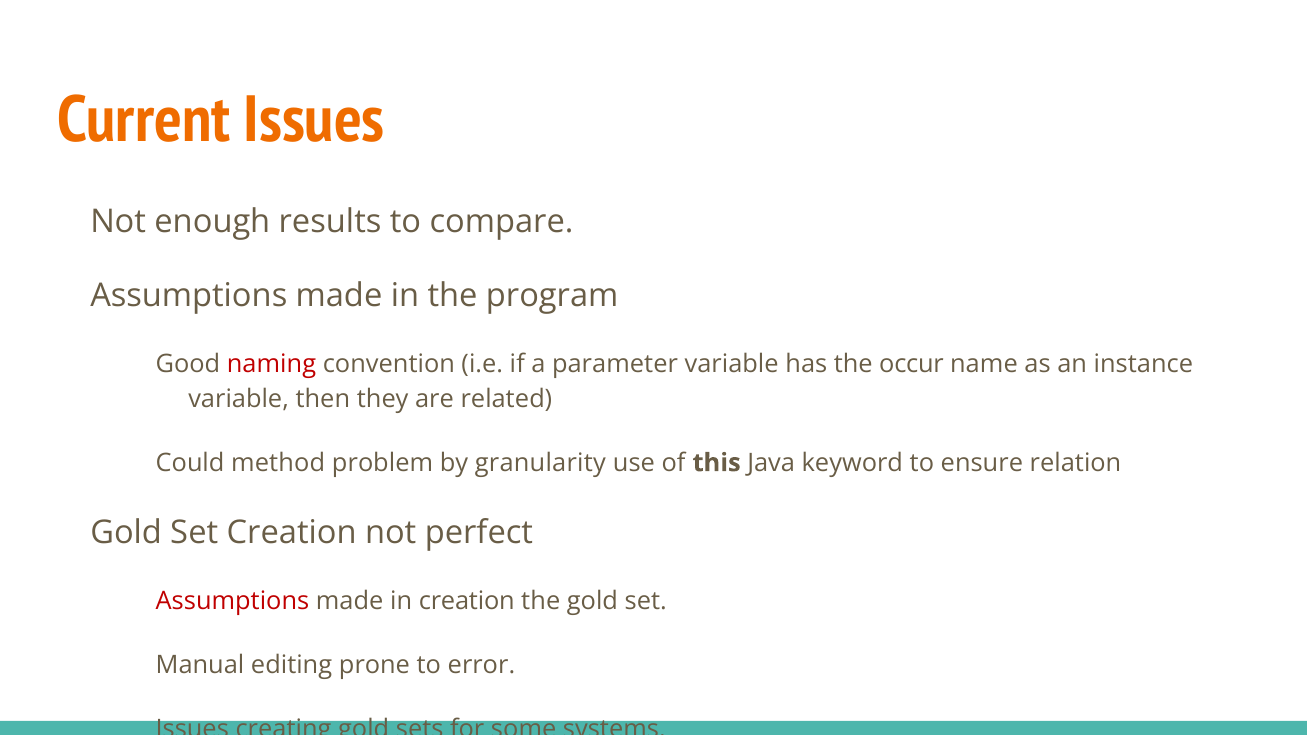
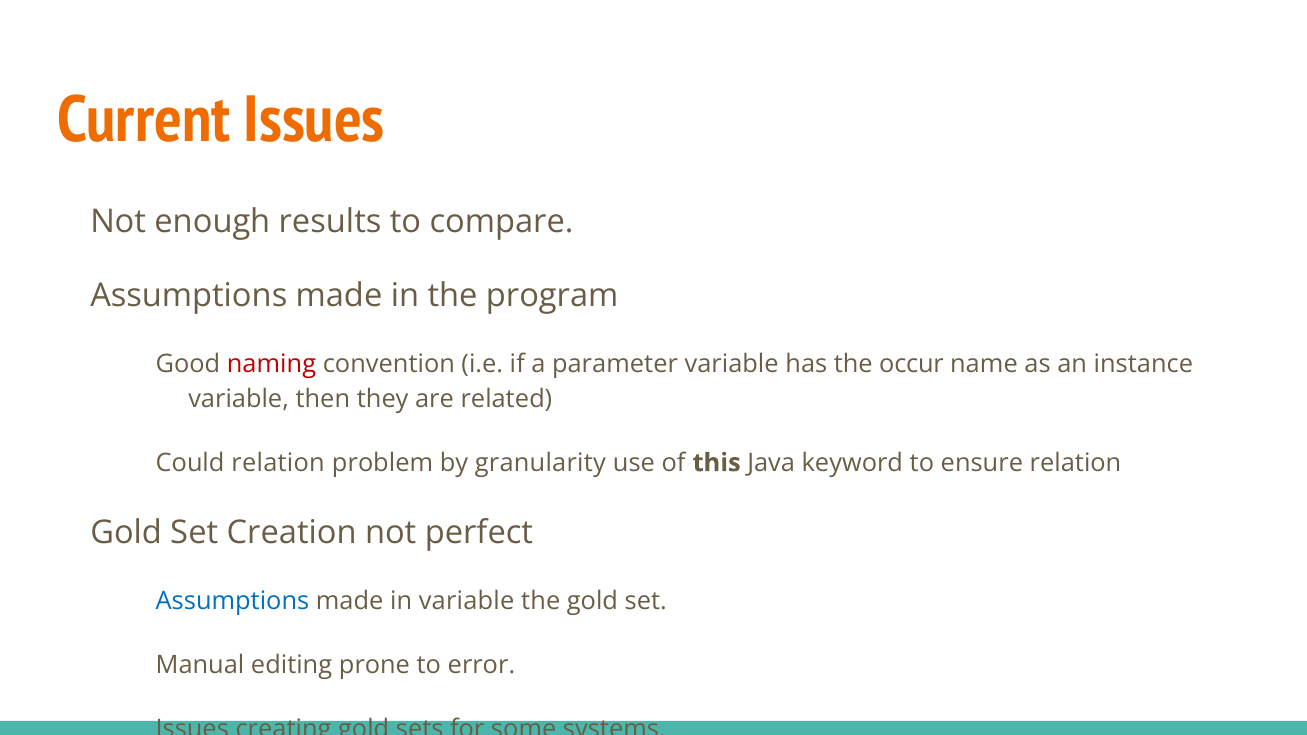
Could method: method -> relation
Assumptions at (232, 601) colour: red -> blue
in creation: creation -> variable
